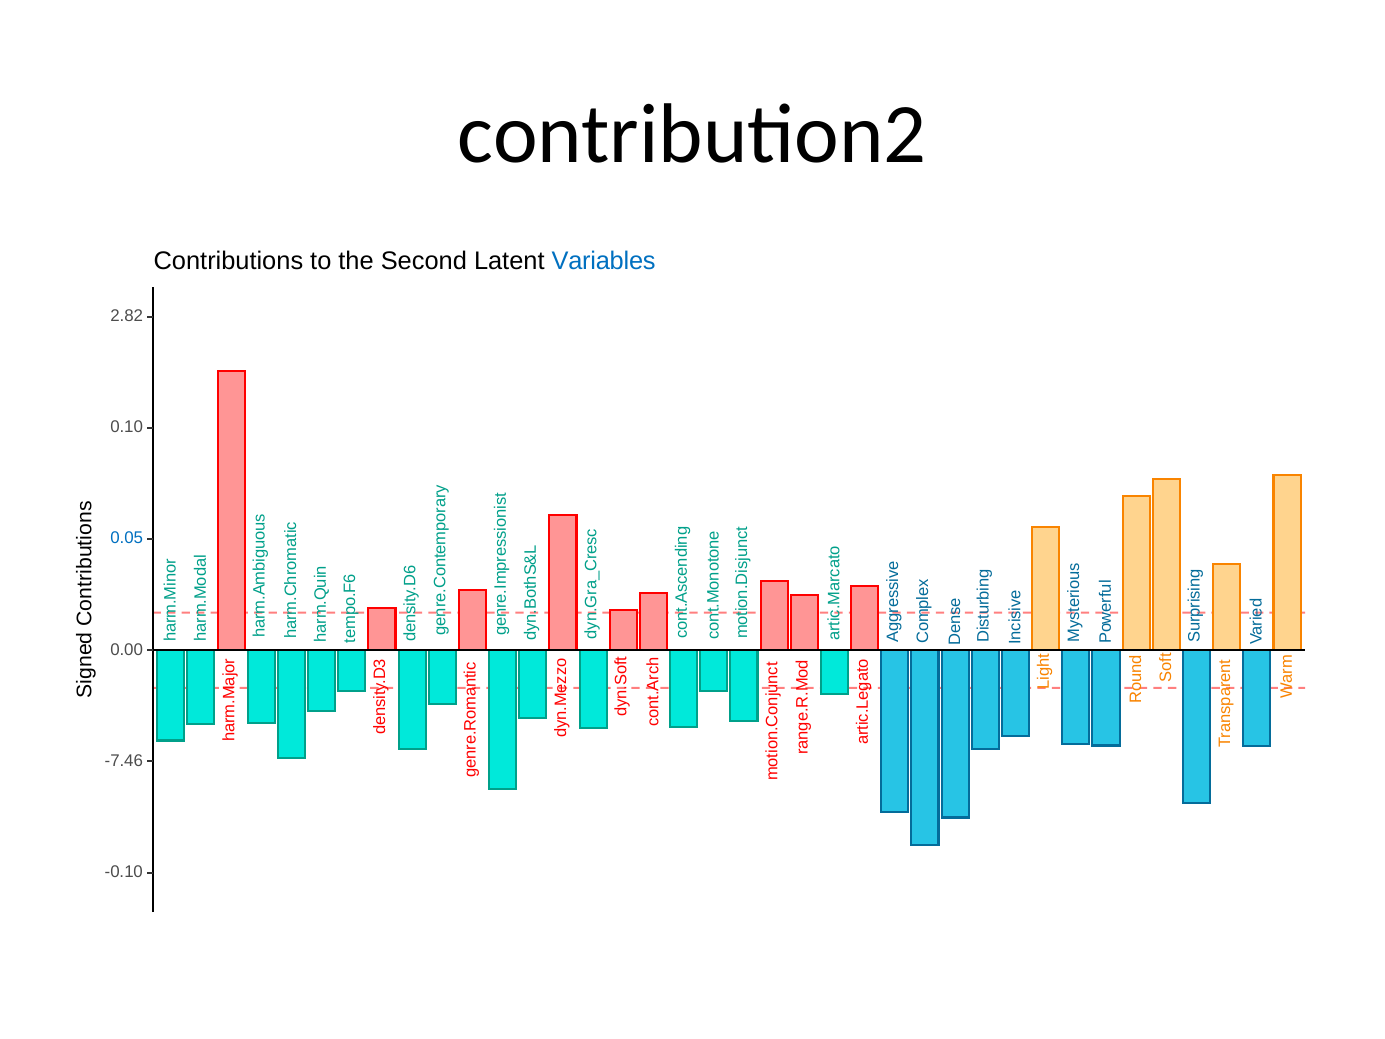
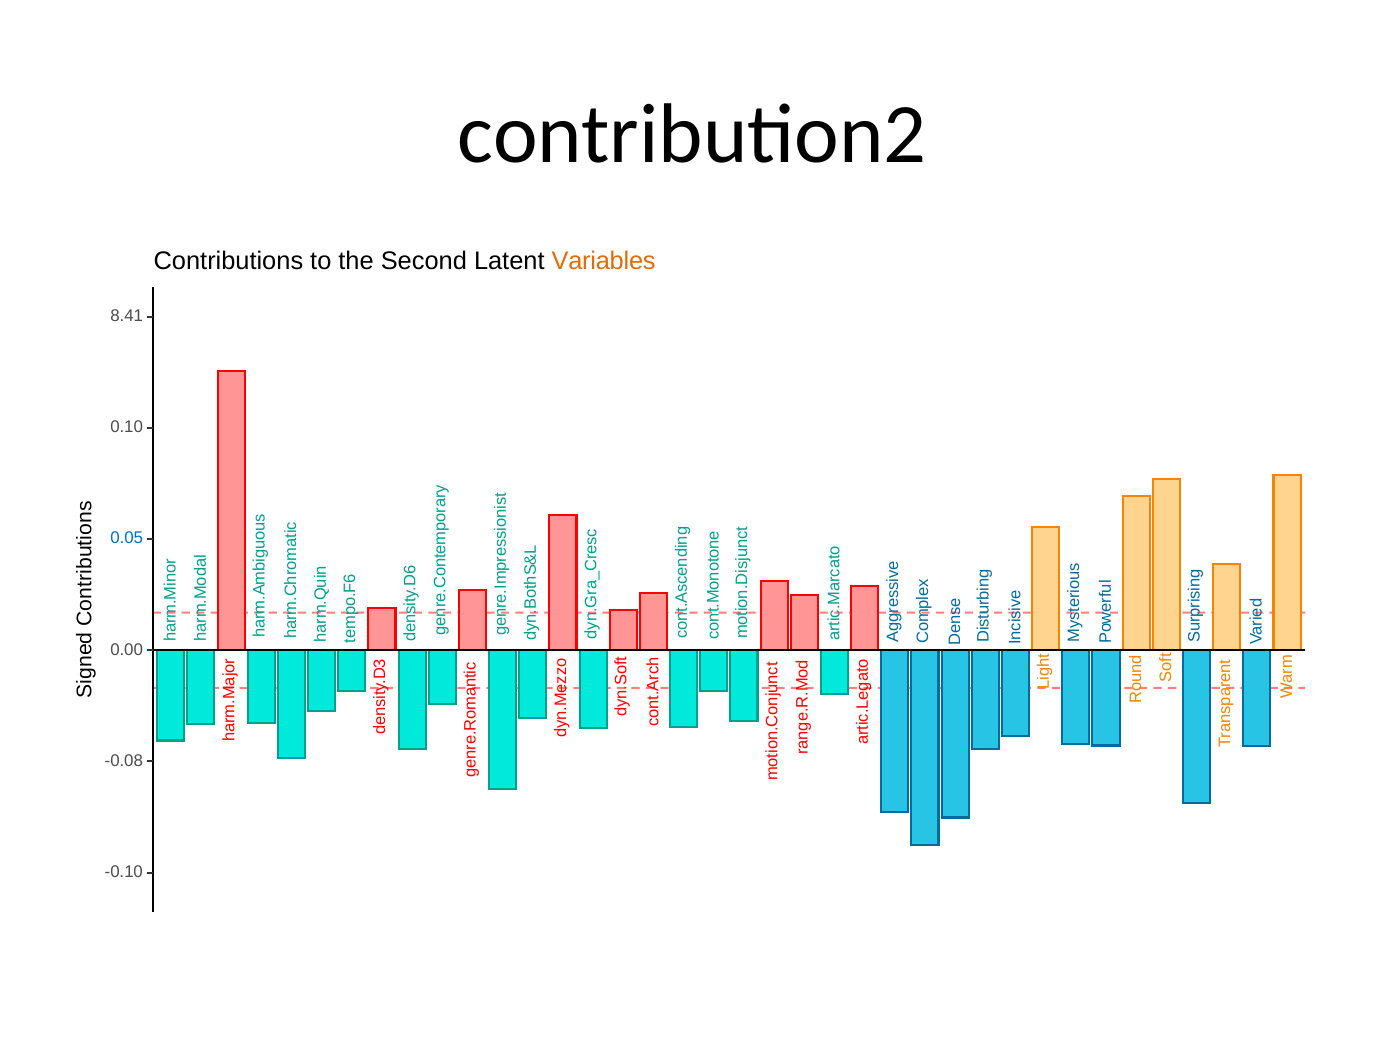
Variables colour: blue -> orange
2.82: 2.82 -> 8.41
-7.46: -7.46 -> -0.08
